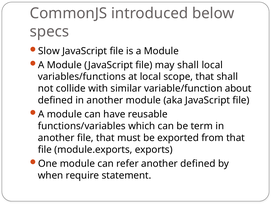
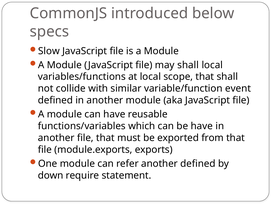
about: about -> event
be term: term -> have
when: when -> down
